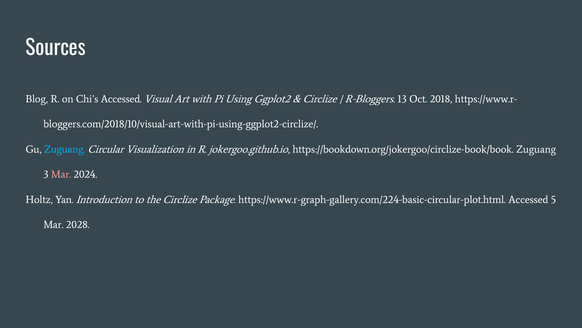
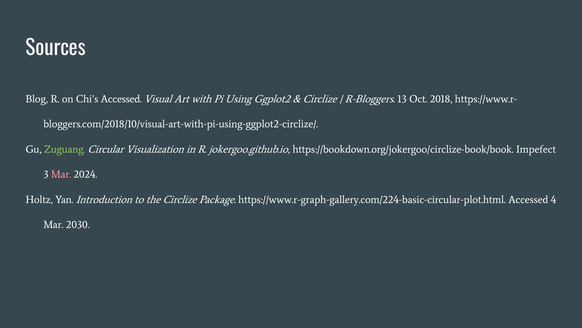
Zuguang at (65, 149) colour: light blue -> light green
https://bookdown.org/jokergoo/circlize-book/book Zuguang: Zuguang -> Impefect
5: 5 -> 4
2028: 2028 -> 2030
